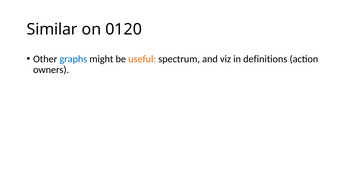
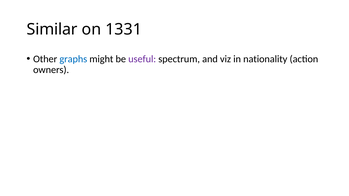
0120: 0120 -> 1331
useful colour: orange -> purple
definitions: definitions -> nationality
